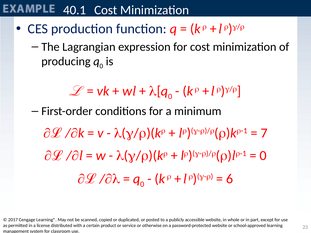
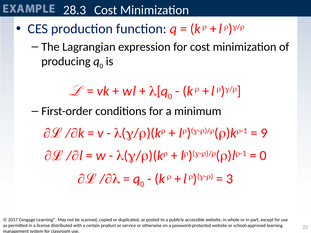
40.1: 40.1 -> 28.3
7: 7 -> 9
6: 6 -> 3
